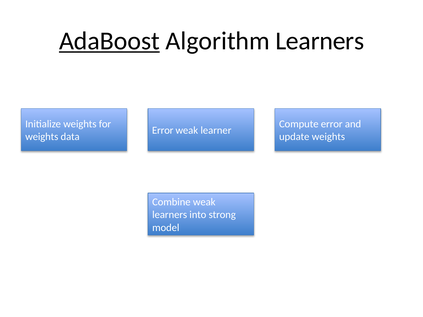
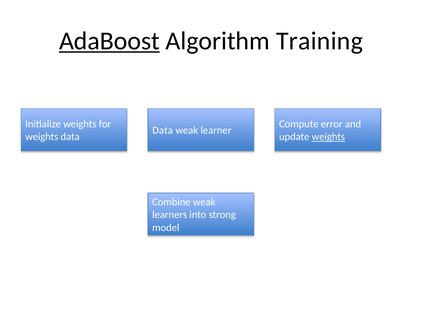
Algorithm Learners: Learners -> Training
Error at (163, 130): Error -> Data
weights at (328, 137) underline: none -> present
